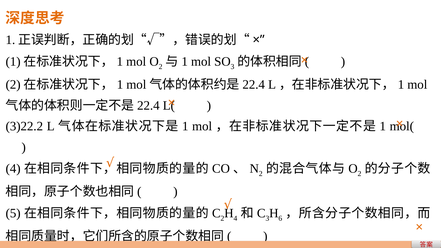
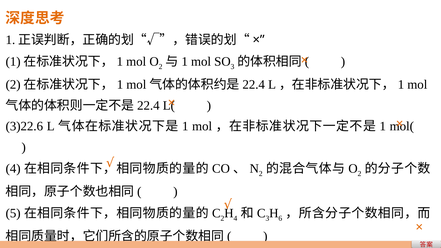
3)22.2: 3)22.2 -> 3)22.6
